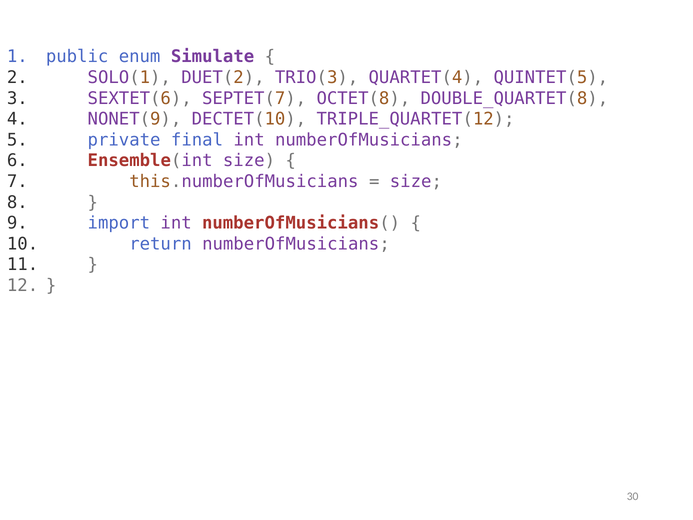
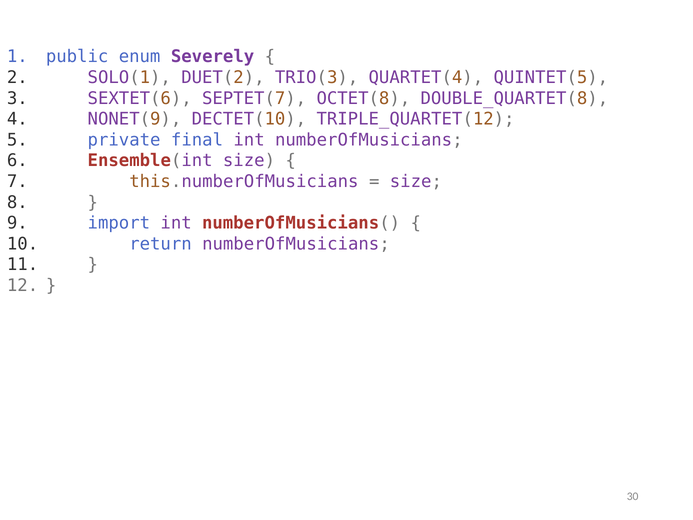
Simulate: Simulate -> Severely
